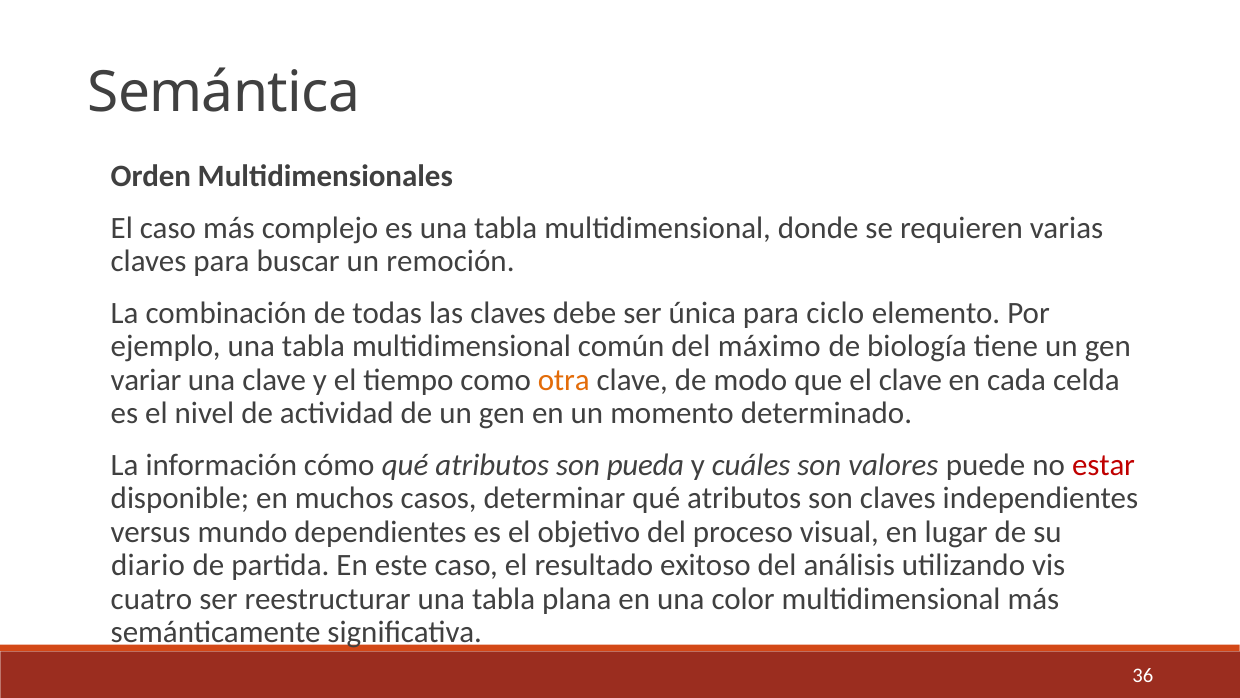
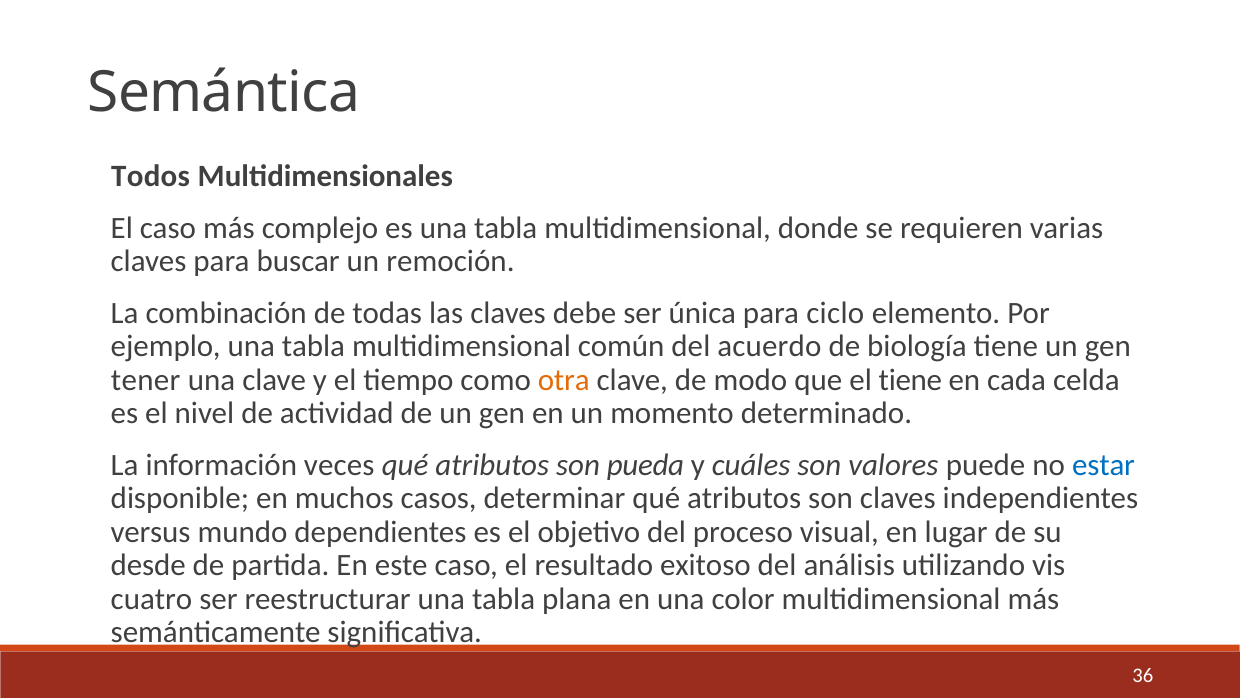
Orden: Orden -> Todos
máximo: máximo -> acuerdo
variar: variar -> tener
el clave: clave -> tiene
cómo: cómo -> veces
estar colour: red -> blue
diario: diario -> desde
